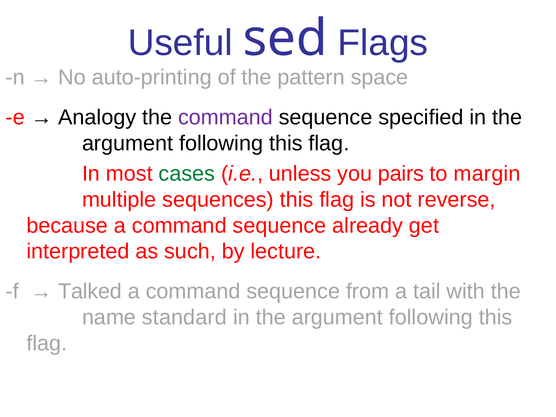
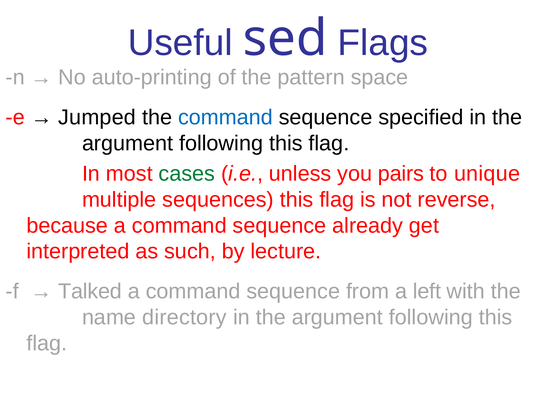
Analogy: Analogy -> Jumped
command at (226, 117) colour: purple -> blue
margin: margin -> unique
tail: tail -> left
standard: standard -> directory
